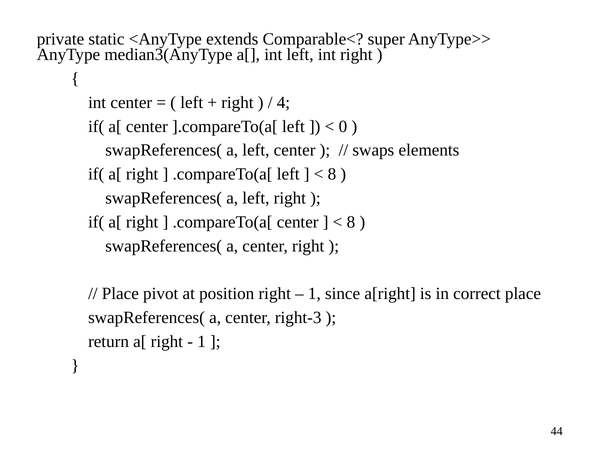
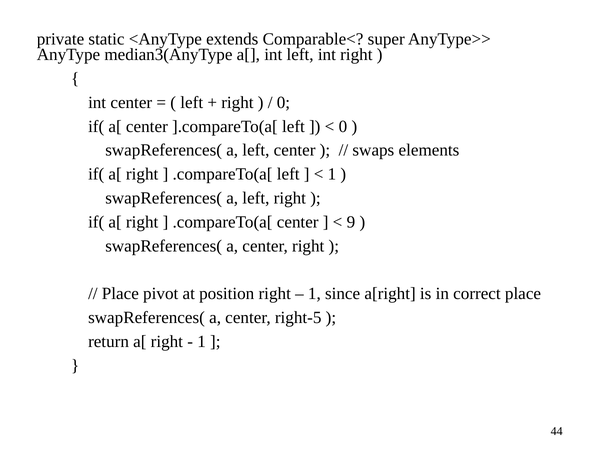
4 at (283, 103): 4 -> 0
8 at (332, 174): 8 -> 1
8 at (351, 222): 8 -> 9
right-3: right-3 -> right-5
